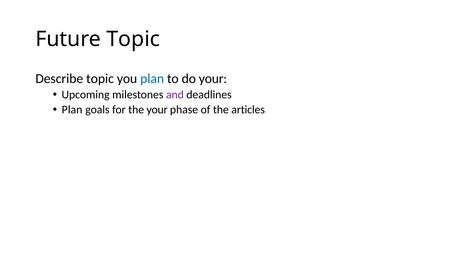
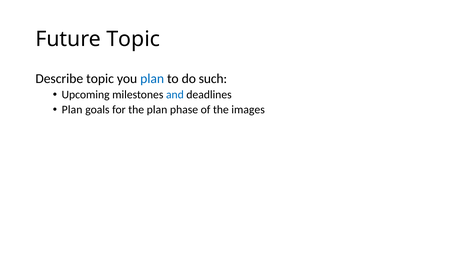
do your: your -> such
and colour: purple -> blue
the your: your -> plan
articles: articles -> images
